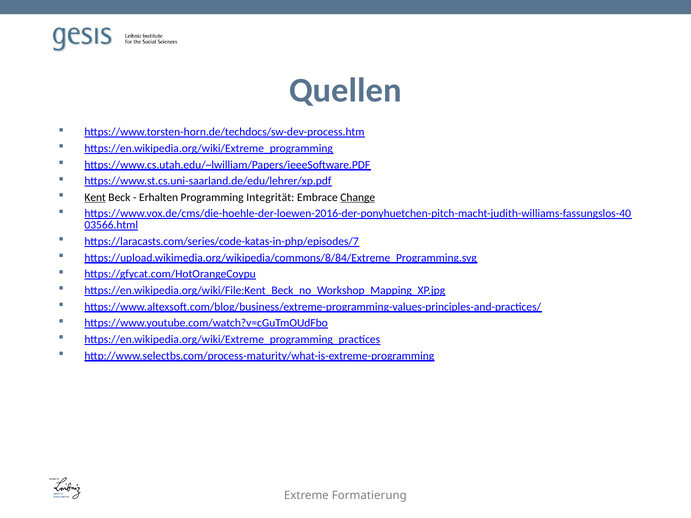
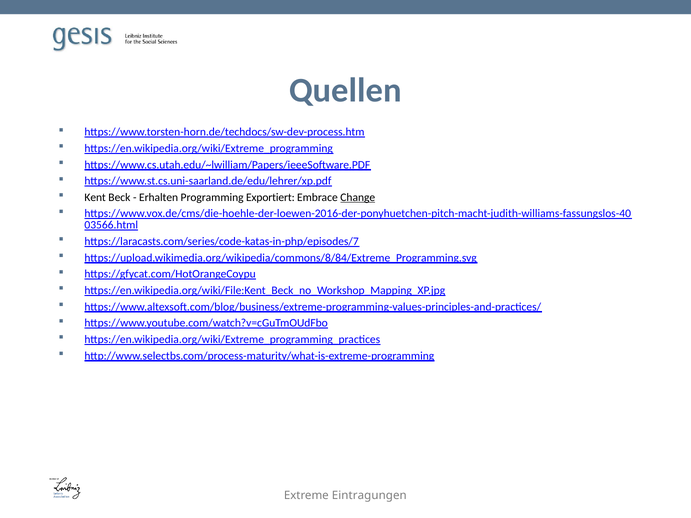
Kent underline: present -> none
Integrität: Integrität -> Exportiert
Formatierung: Formatierung -> Eintragungen
